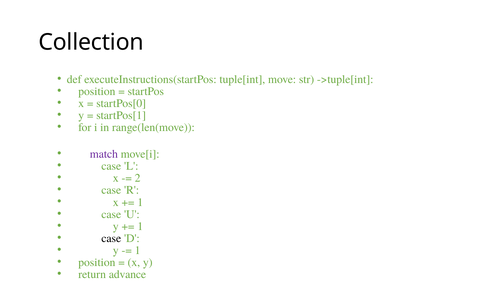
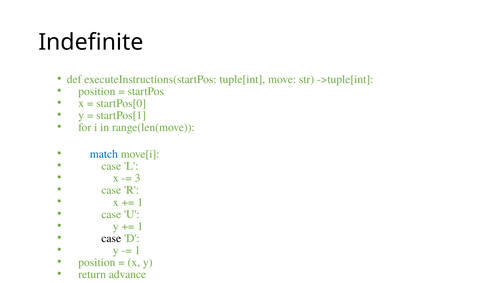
Collection: Collection -> Indefinite
match colour: purple -> blue
2: 2 -> 3
